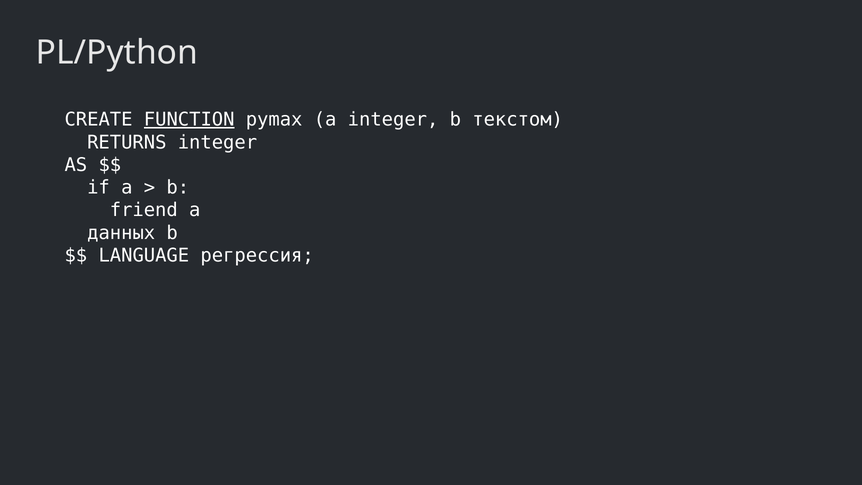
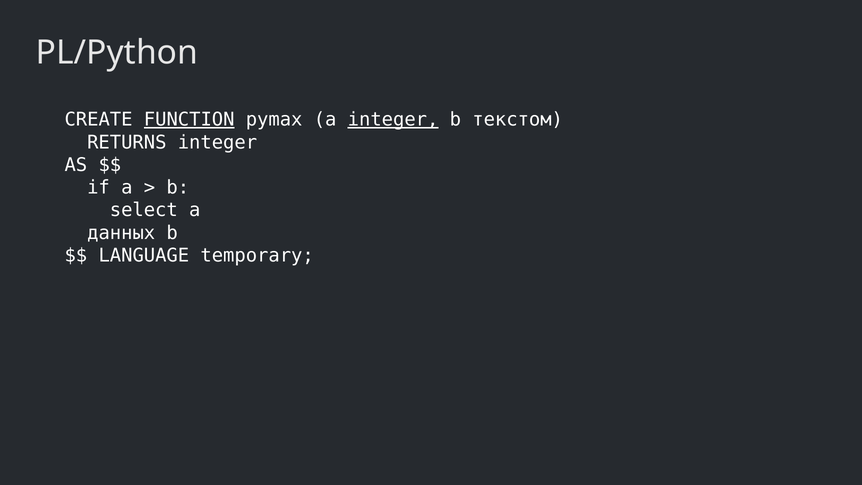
integer at (393, 120) underline: none -> present
friend: friend -> select
регрессия: регрессия -> temporary
